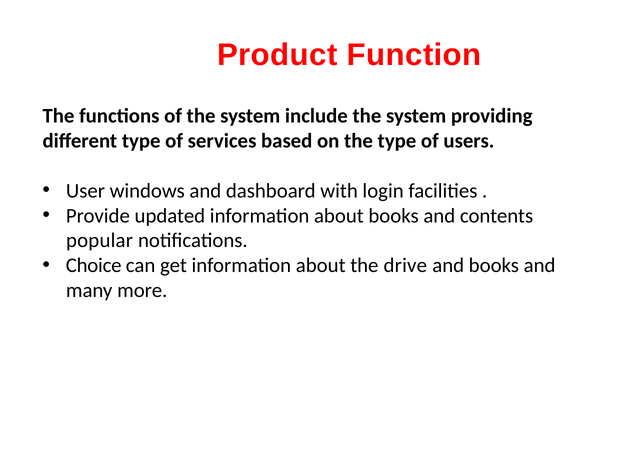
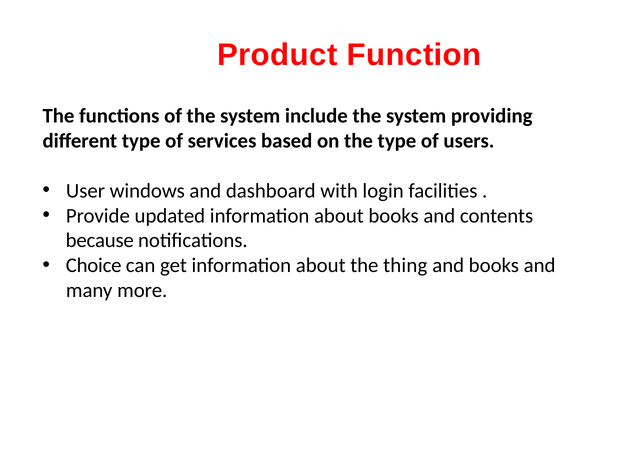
popular: popular -> because
drive: drive -> thing
